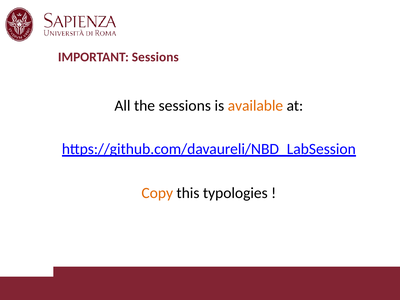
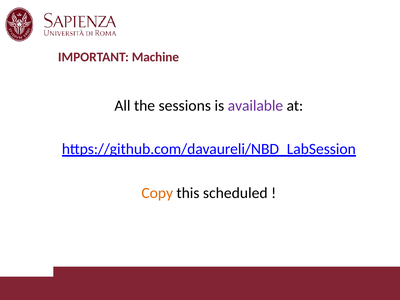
IMPORTANT Sessions: Sessions -> Machine
available colour: orange -> purple
typologies: typologies -> scheduled
